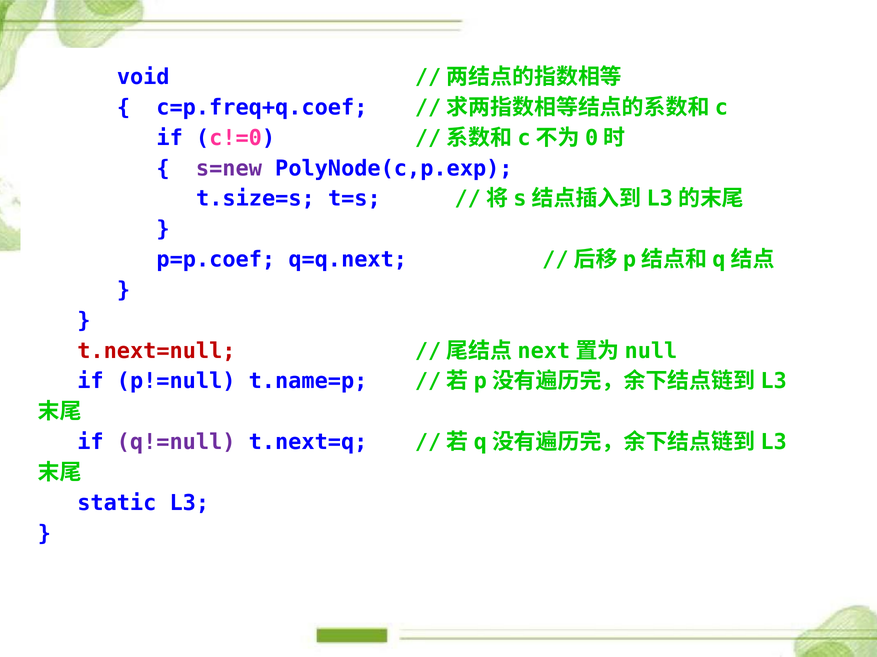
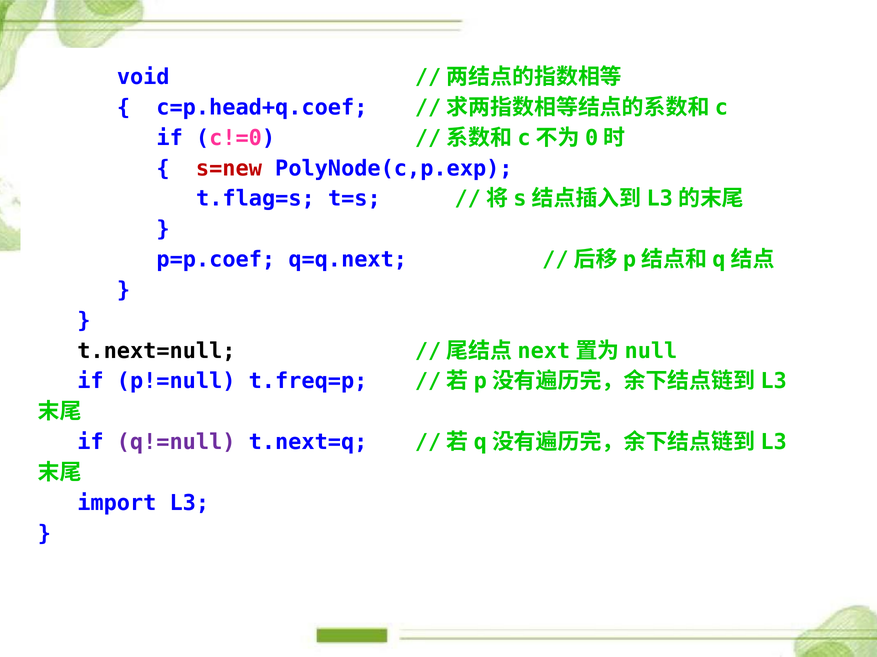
c=p.freq+q.coef: c=p.freq+q.coef -> c=p.head+q.coef
s=new colour: purple -> red
t.size=s: t.size=s -> t.flag=s
t.next=null colour: red -> black
t.name=p: t.name=p -> t.freq=p
static: static -> import
